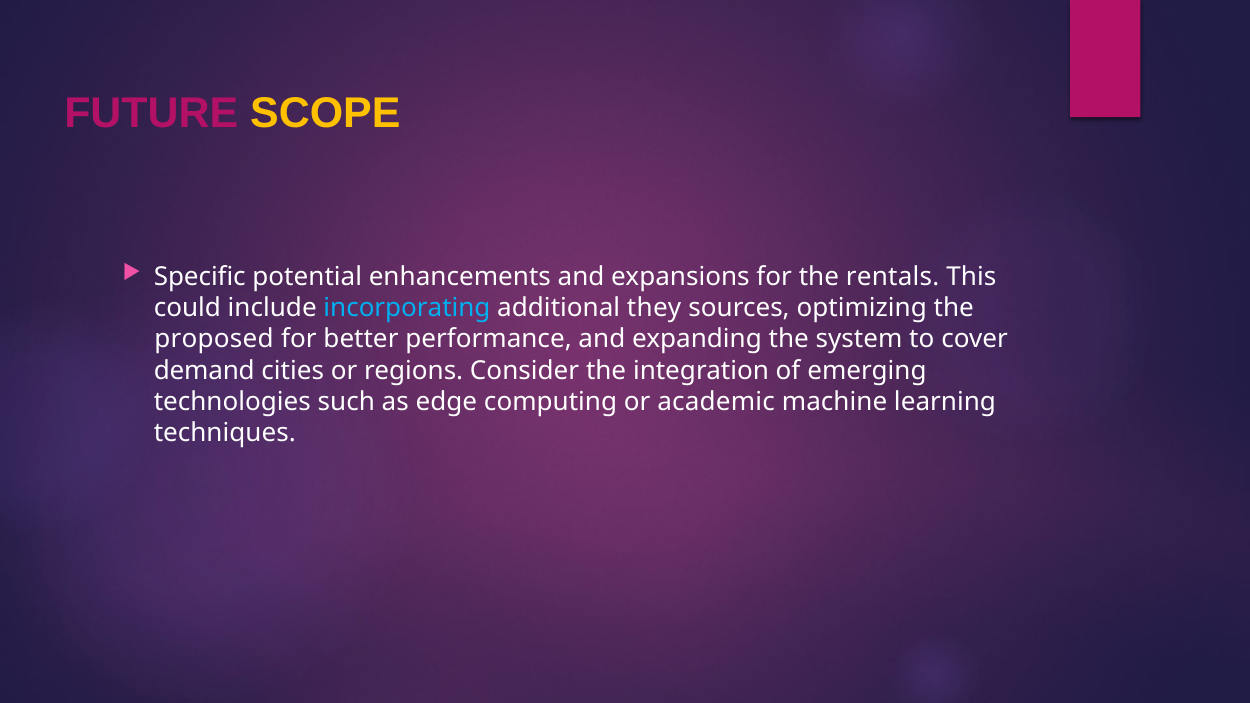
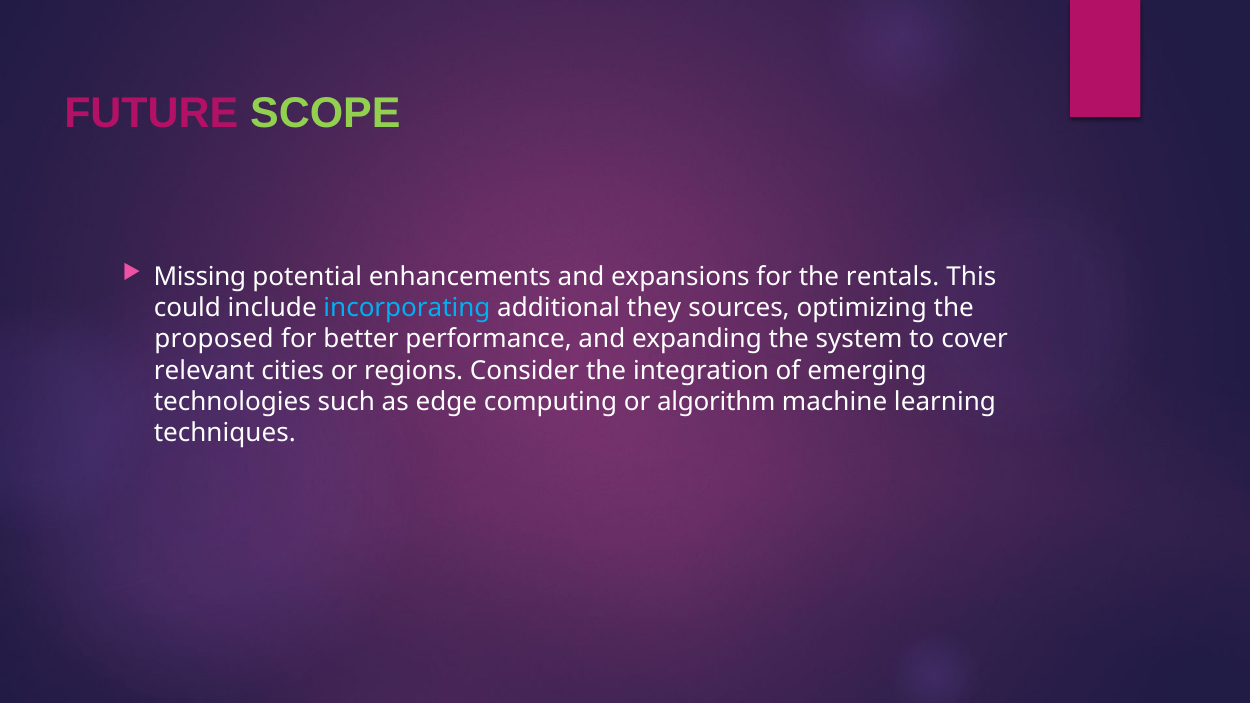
SCOPE colour: yellow -> light green
Specific: Specific -> Missing
demand: demand -> relevant
academic: academic -> algorithm
